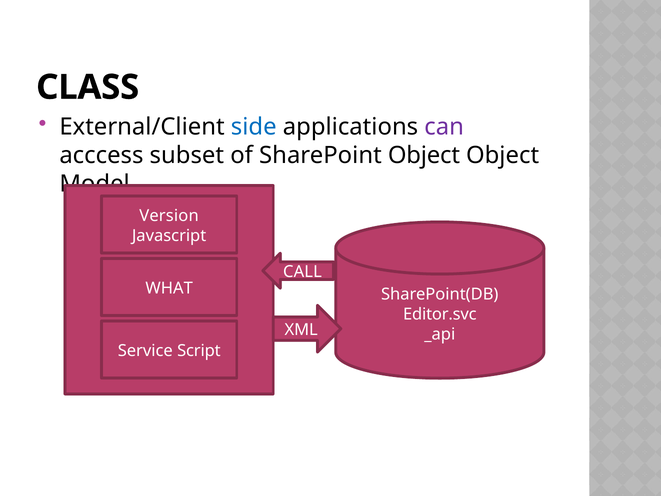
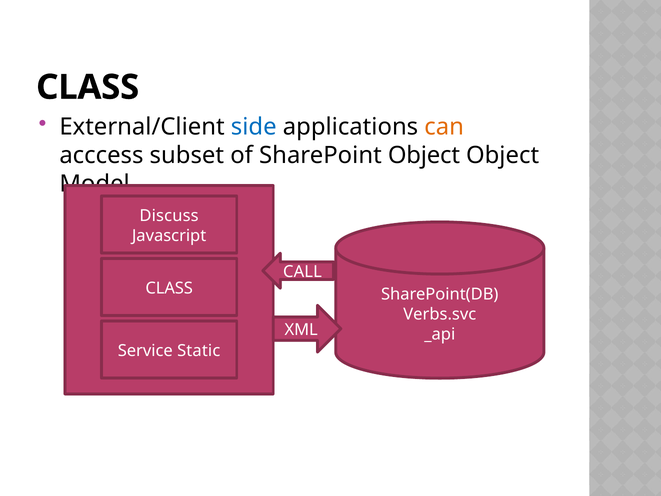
can colour: purple -> orange
Version: Version -> Discuss
WHAT at (169, 288): WHAT -> CLASS
Editor.svc: Editor.svc -> Verbs.svc
Script: Script -> Static
